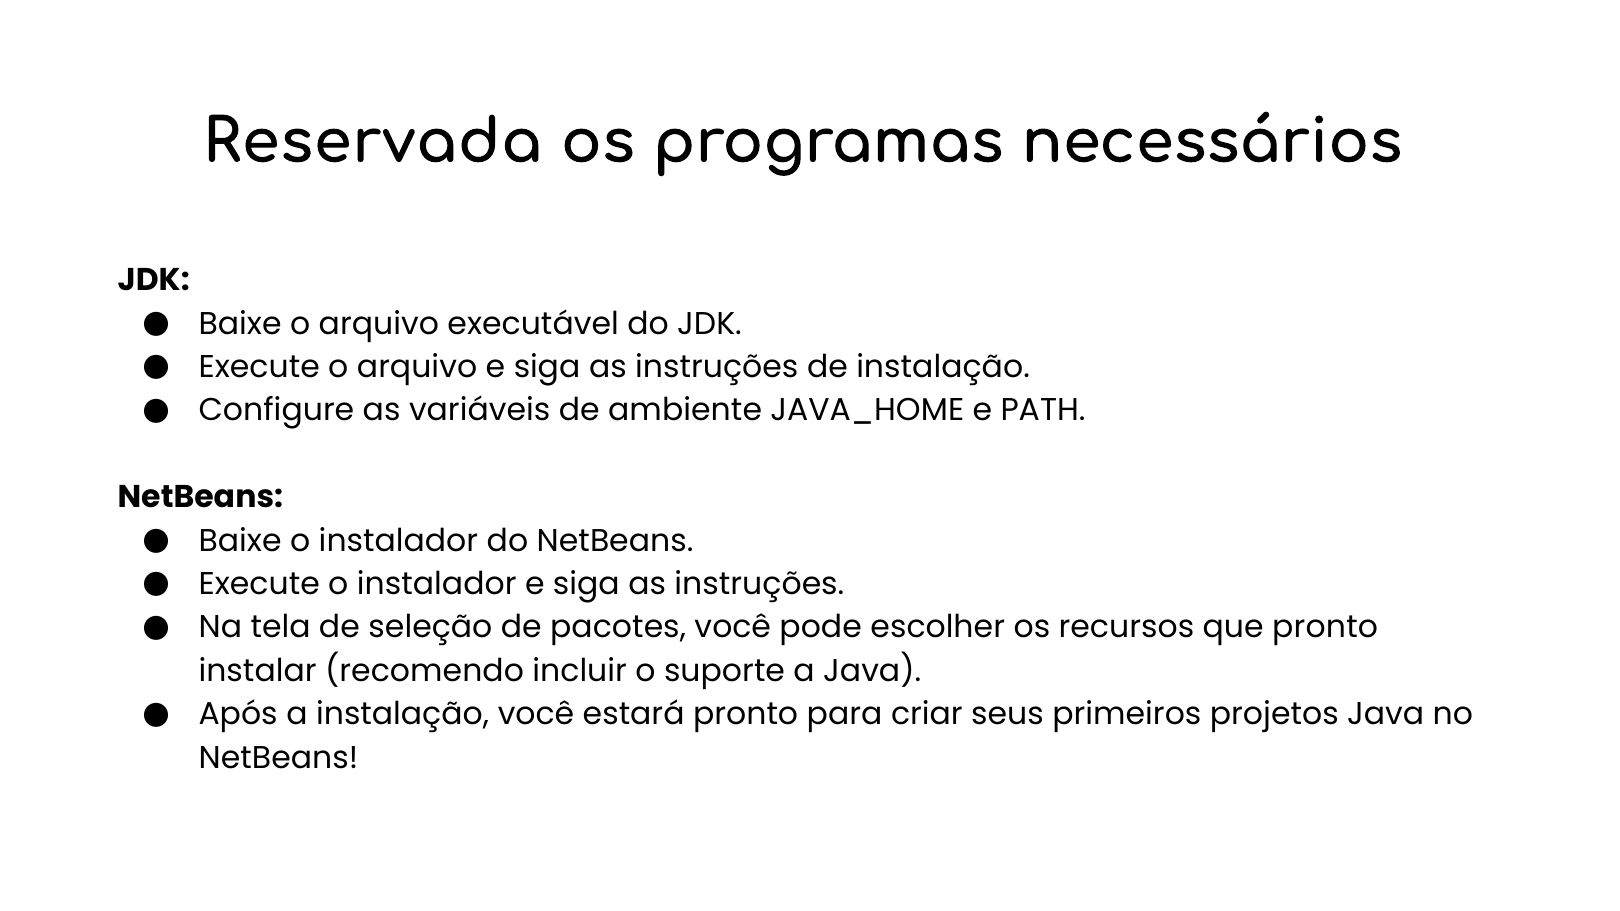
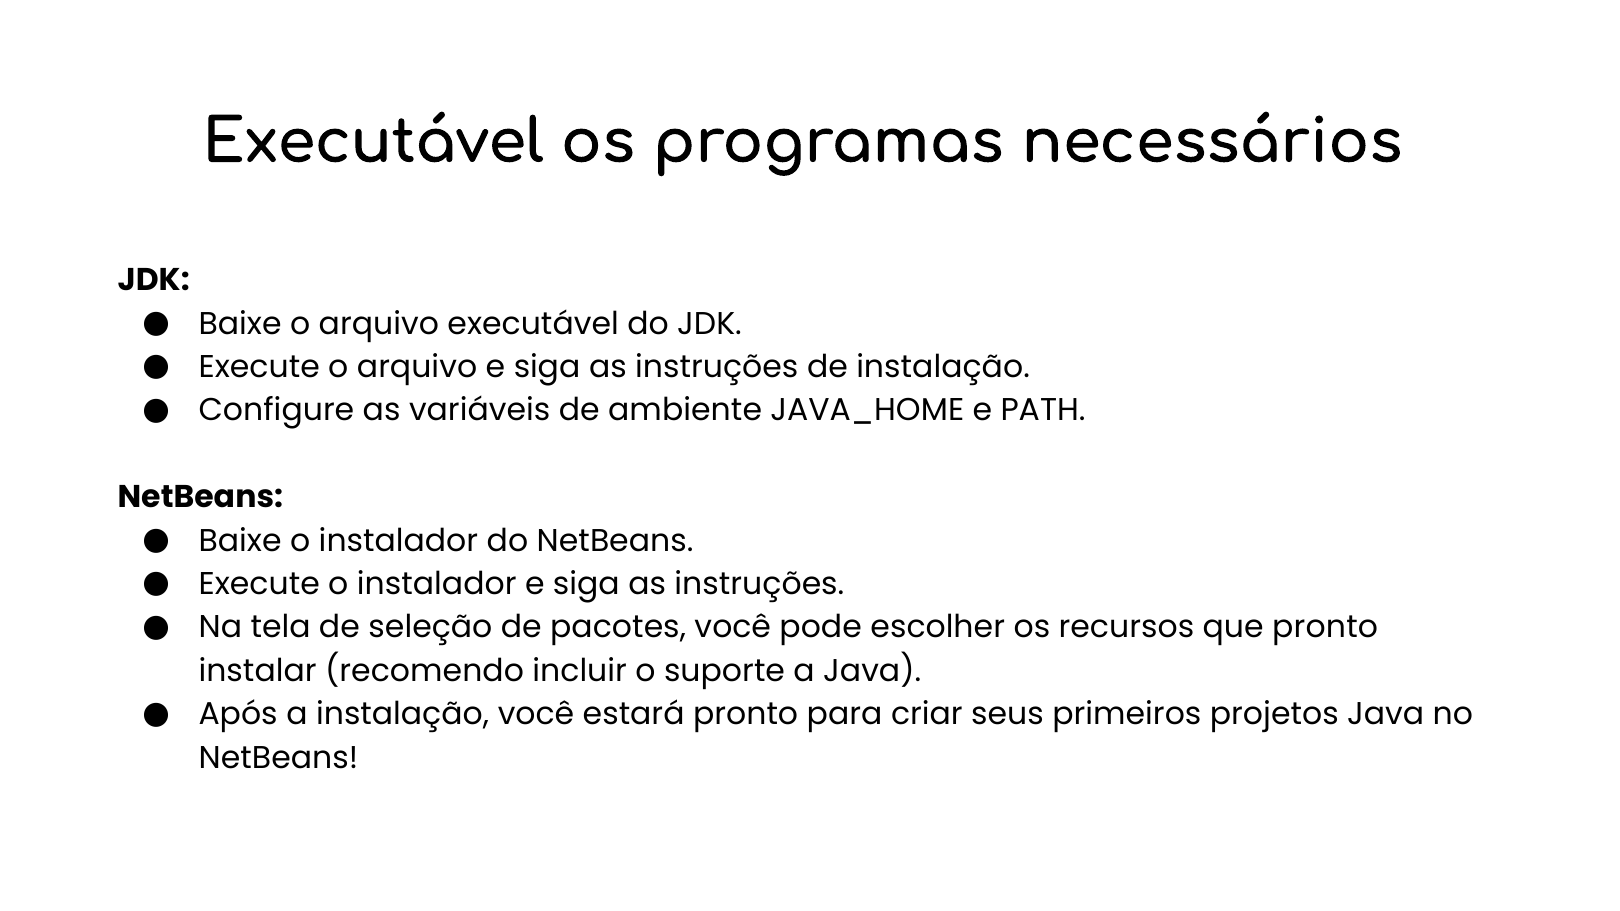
Reservada at (372, 142): Reservada -> Executável
